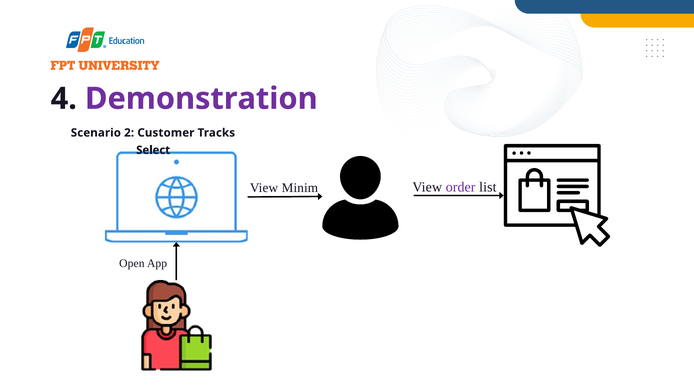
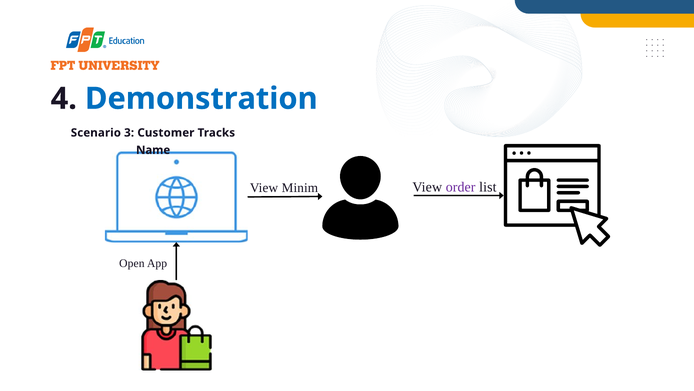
Demonstration colour: purple -> blue
2: 2 -> 3
Select: Select -> Name
